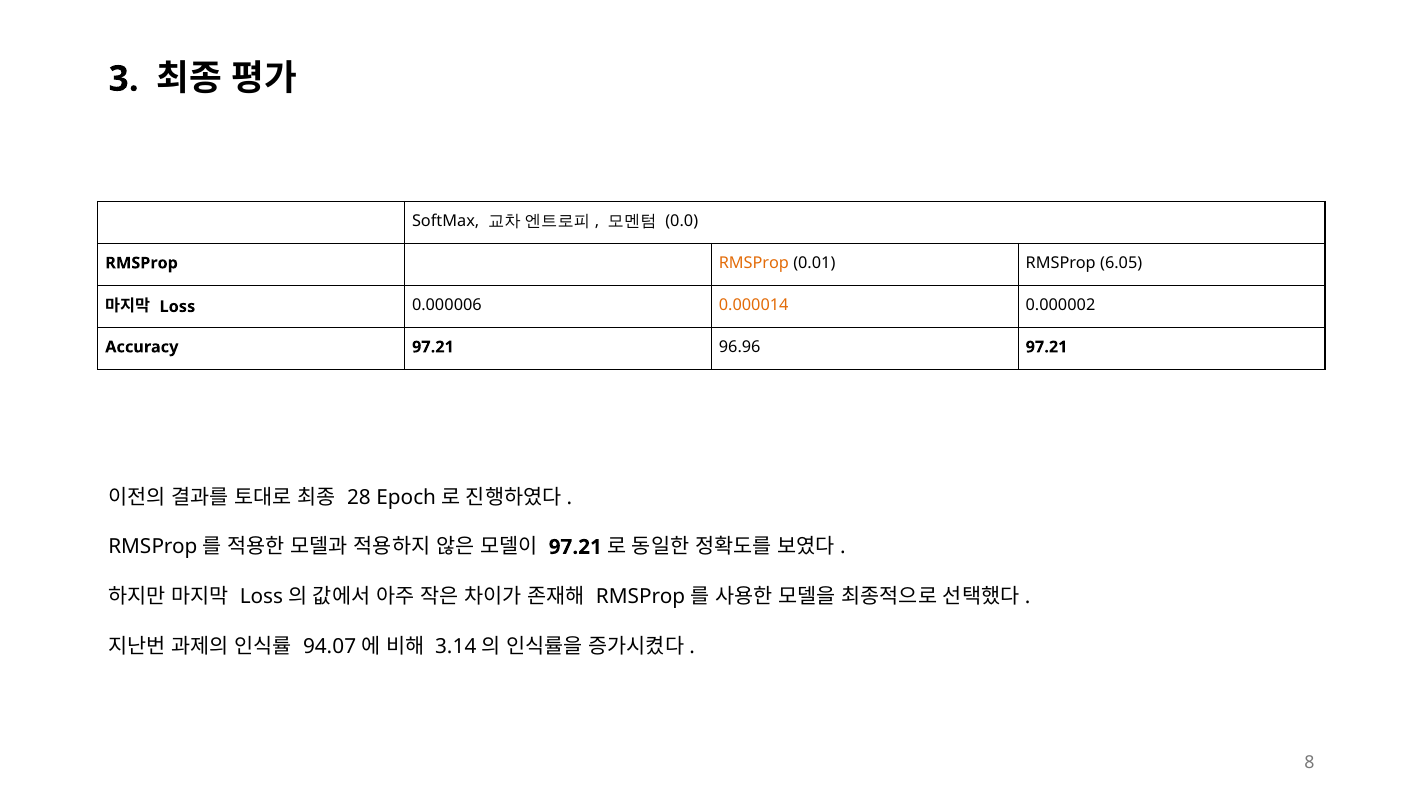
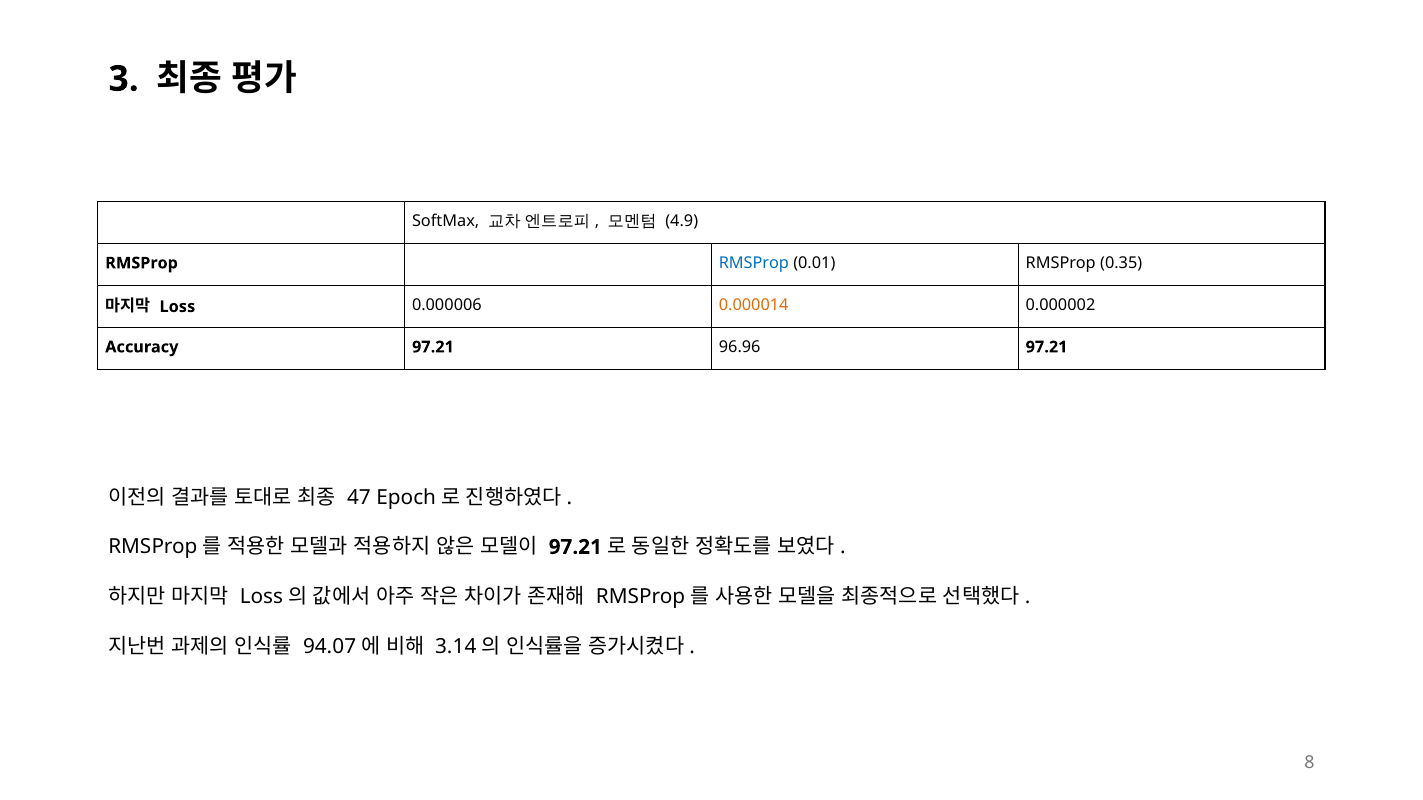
0.0: 0.0 -> 4.9
RMSProp at (754, 263) colour: orange -> blue
6.05: 6.05 -> 0.35
28: 28 -> 47
